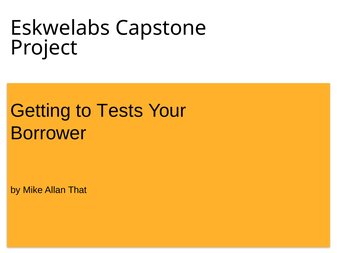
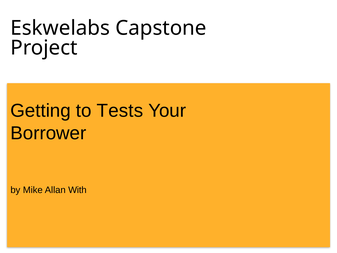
That: That -> With
